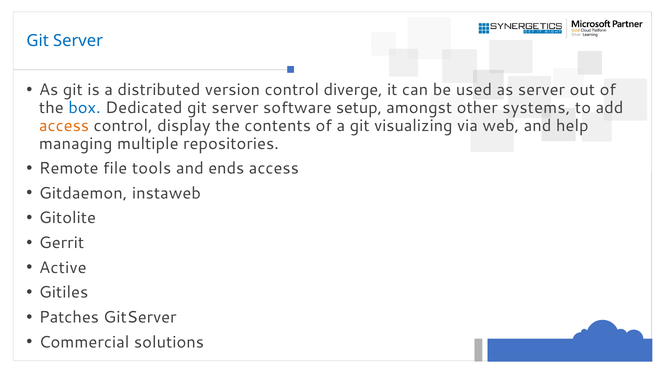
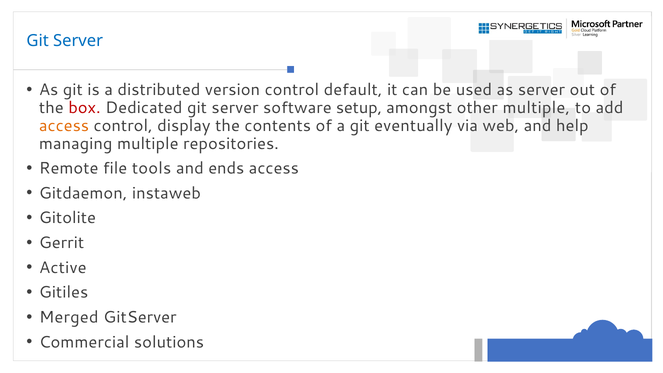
diverge: diverge -> default
box colour: blue -> red
other systems: systems -> multiple
visualizing: visualizing -> eventually
Patches: Patches -> Merged
